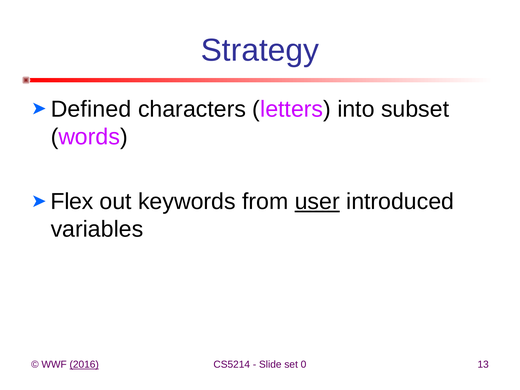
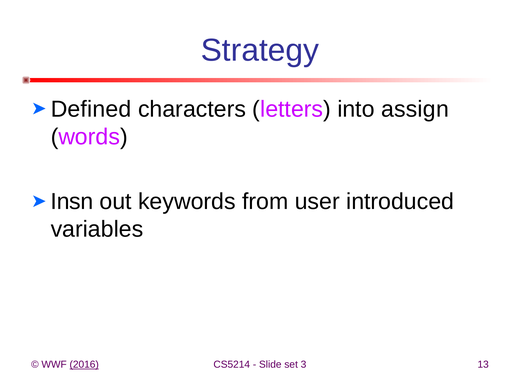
subset: subset -> assign
Flex: Flex -> Insn
user underline: present -> none
0: 0 -> 3
